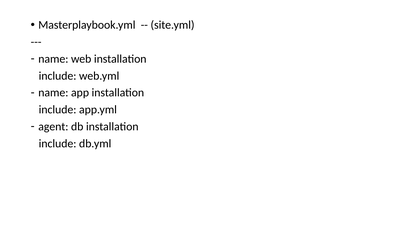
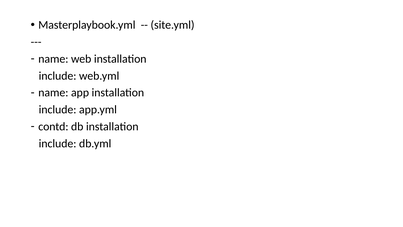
agent: agent -> contd
